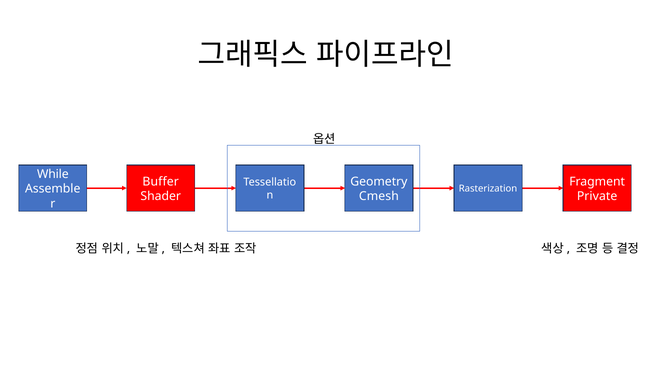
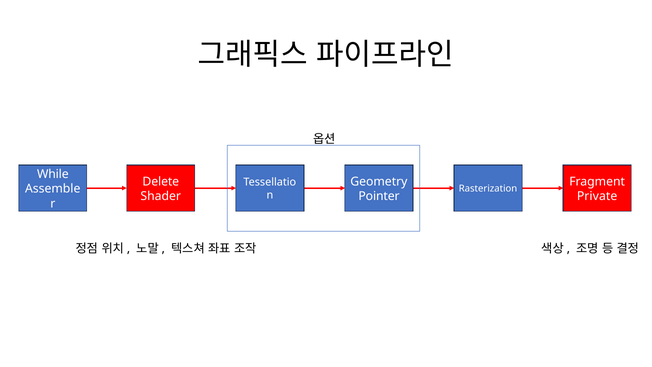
Buffer: Buffer -> Delete
Cmesh: Cmesh -> Pointer
